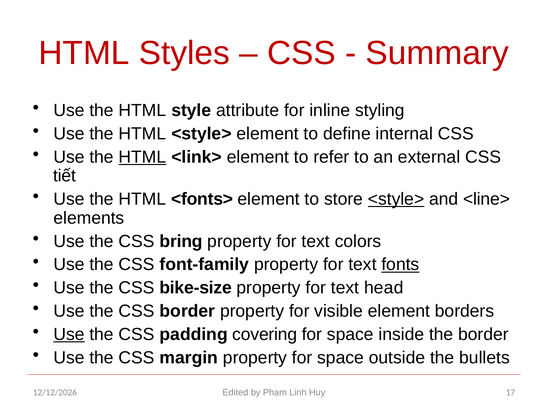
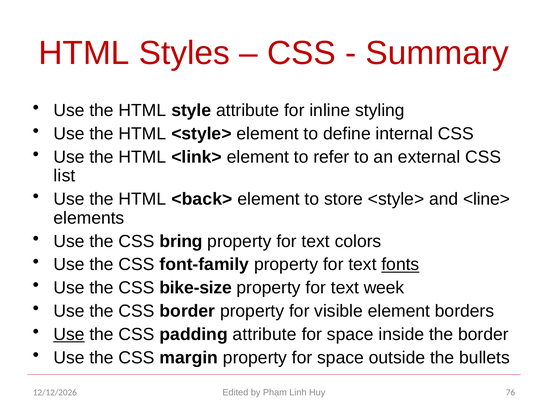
HTML at (142, 157) underline: present -> none
tiết: tiết -> list
<fonts>: <fonts> -> <back>
<style> at (396, 199) underline: present -> none
head: head -> week
padding covering: covering -> attribute
17: 17 -> 76
